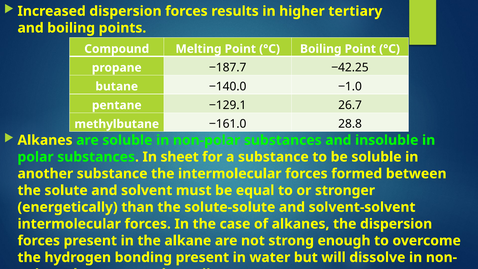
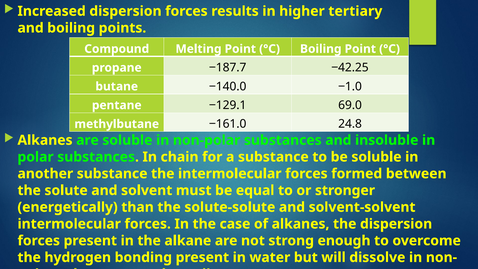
26.7: 26.7 -> 69.0
28.8: 28.8 -> 24.8
sheet: sheet -> chain
